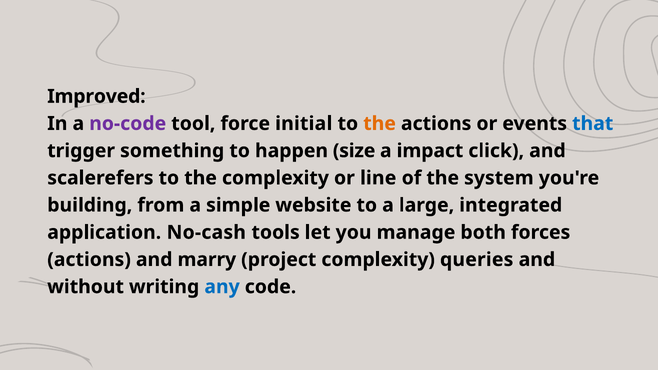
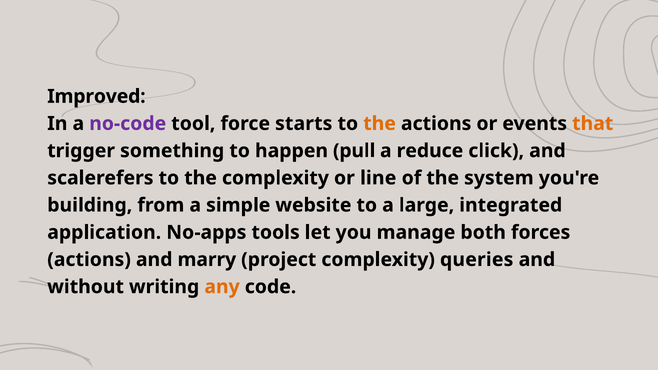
initial: initial -> starts
that colour: blue -> orange
size: size -> pull
impact: impact -> reduce
No-cash: No-cash -> No-apps
any colour: blue -> orange
